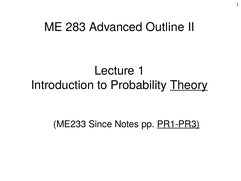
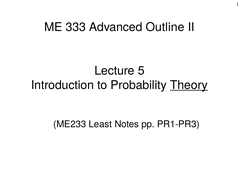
283: 283 -> 333
Lecture 1: 1 -> 5
Since: Since -> Least
PR1-PR3 underline: present -> none
